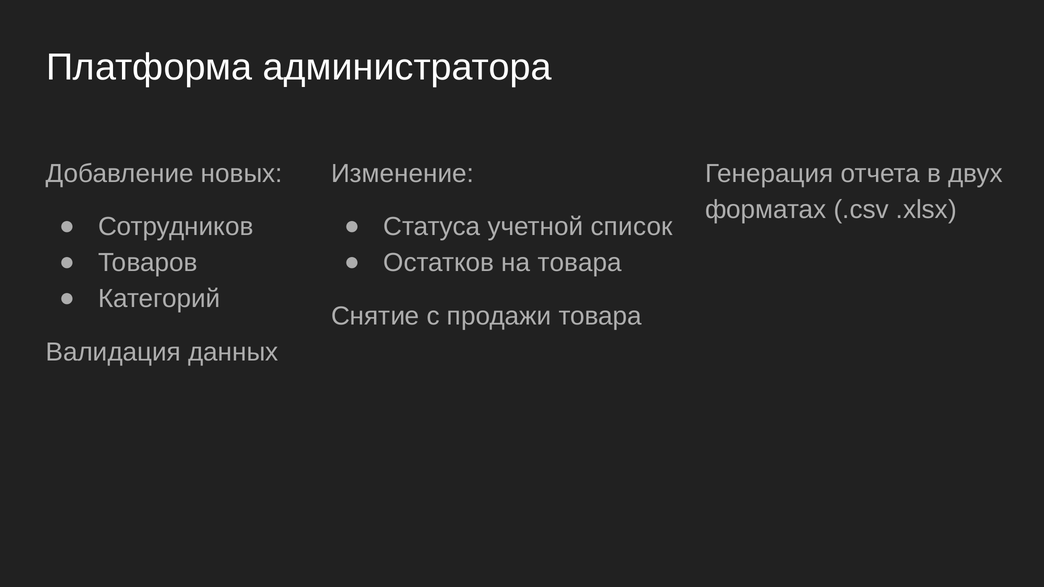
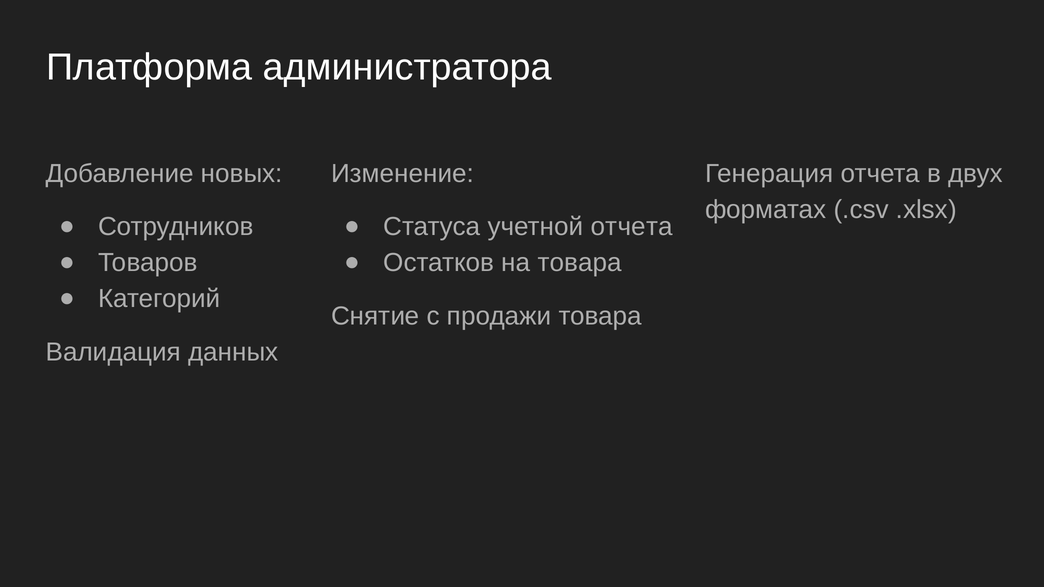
учетной список: список -> отчета
